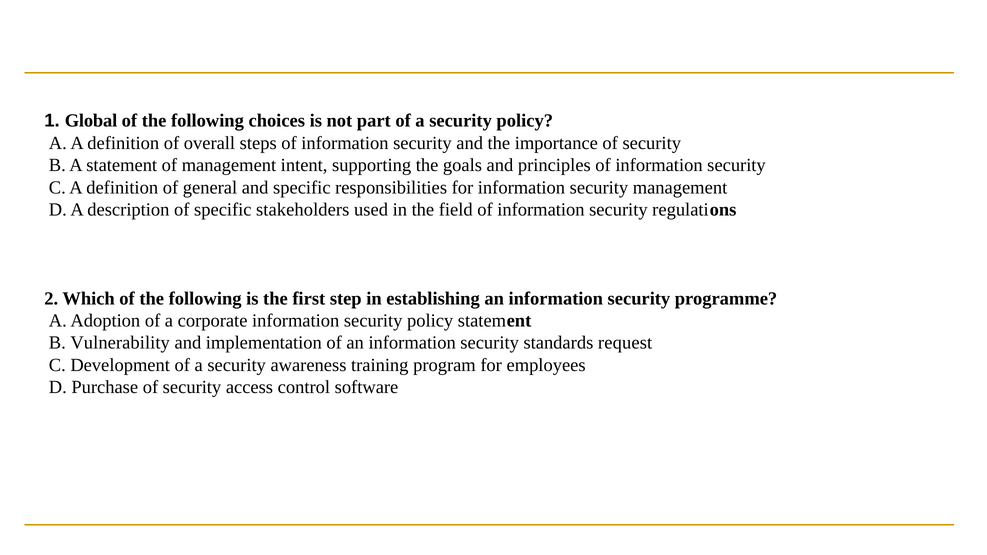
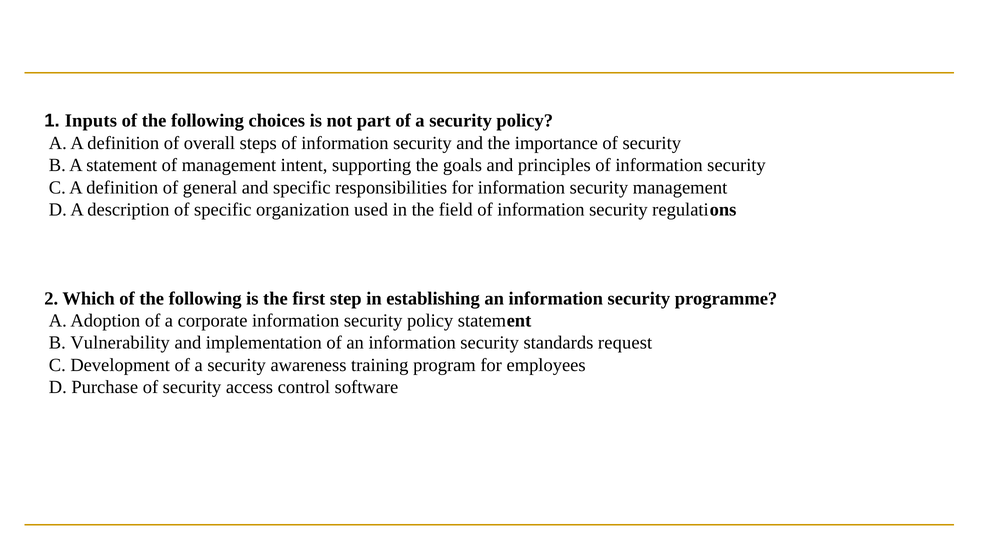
Global: Global -> Inputs
stakeholders: stakeholders -> organization
